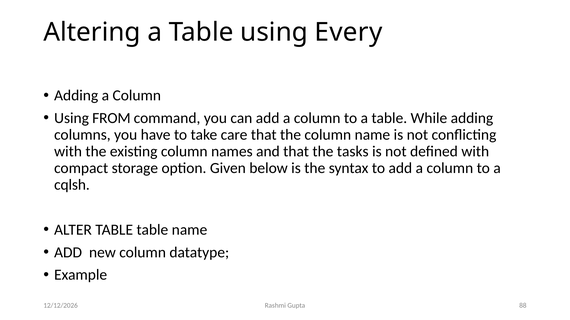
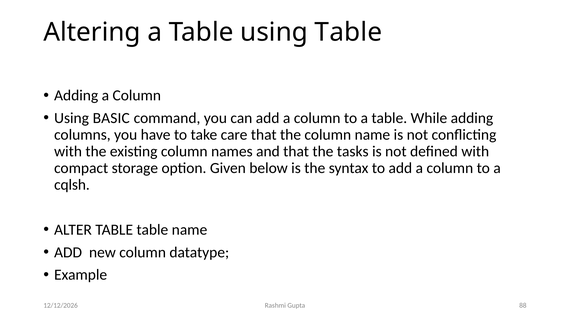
using Every: Every -> Table
FROM: FROM -> BASIC
